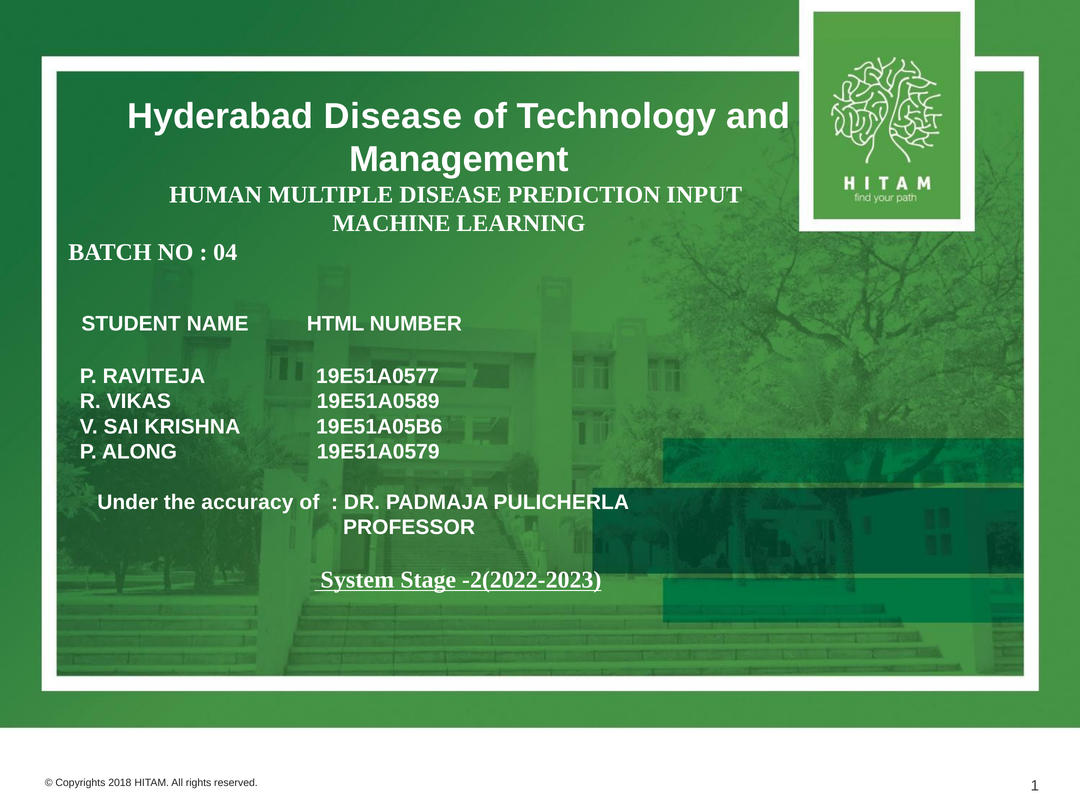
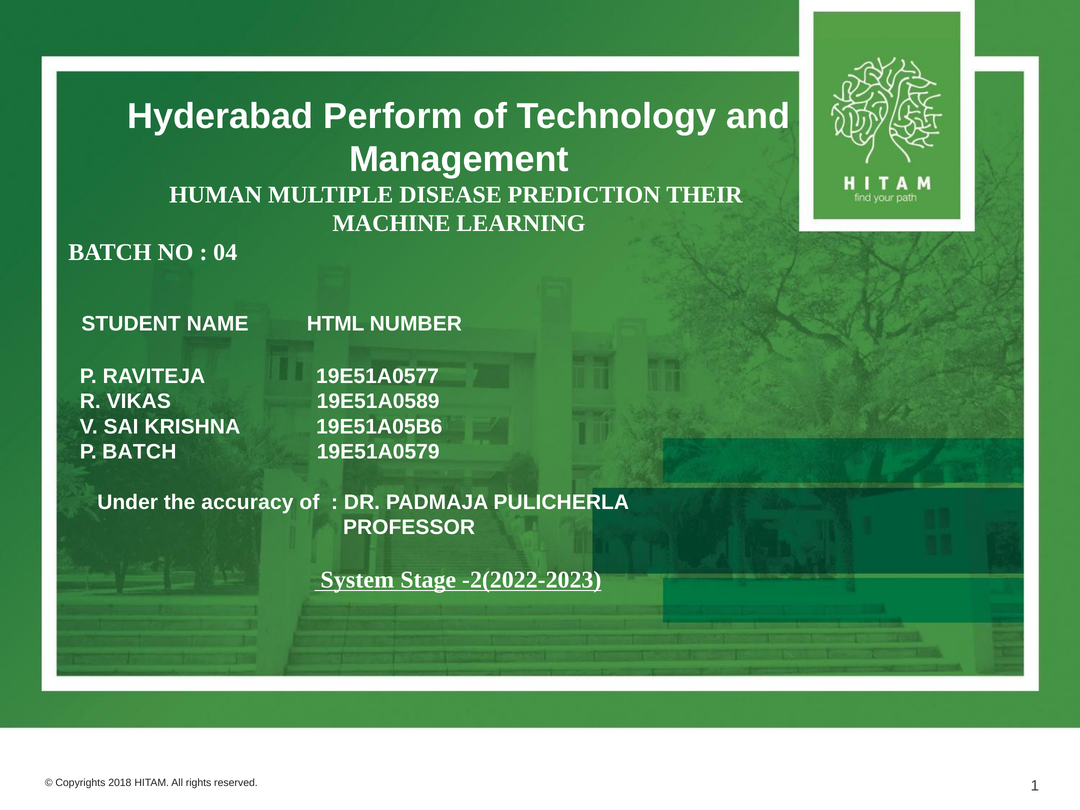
Hyderabad Disease: Disease -> Perform
INPUT: INPUT -> THEIR
P ALONG: ALONG -> BATCH
